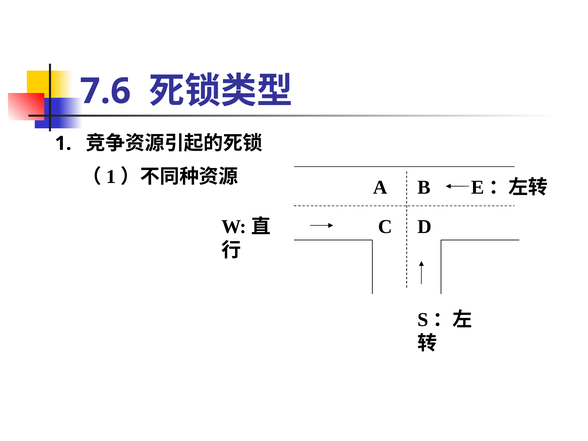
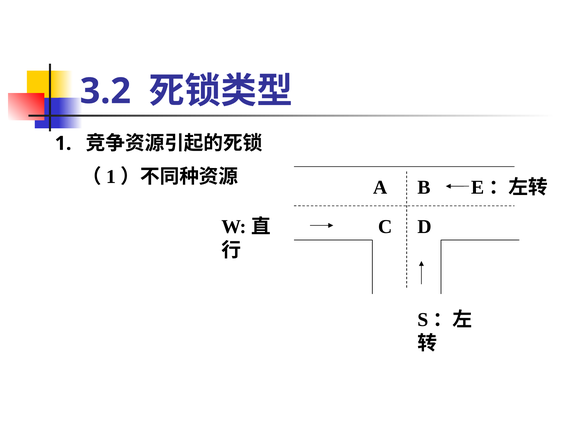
7.6: 7.6 -> 3.2
